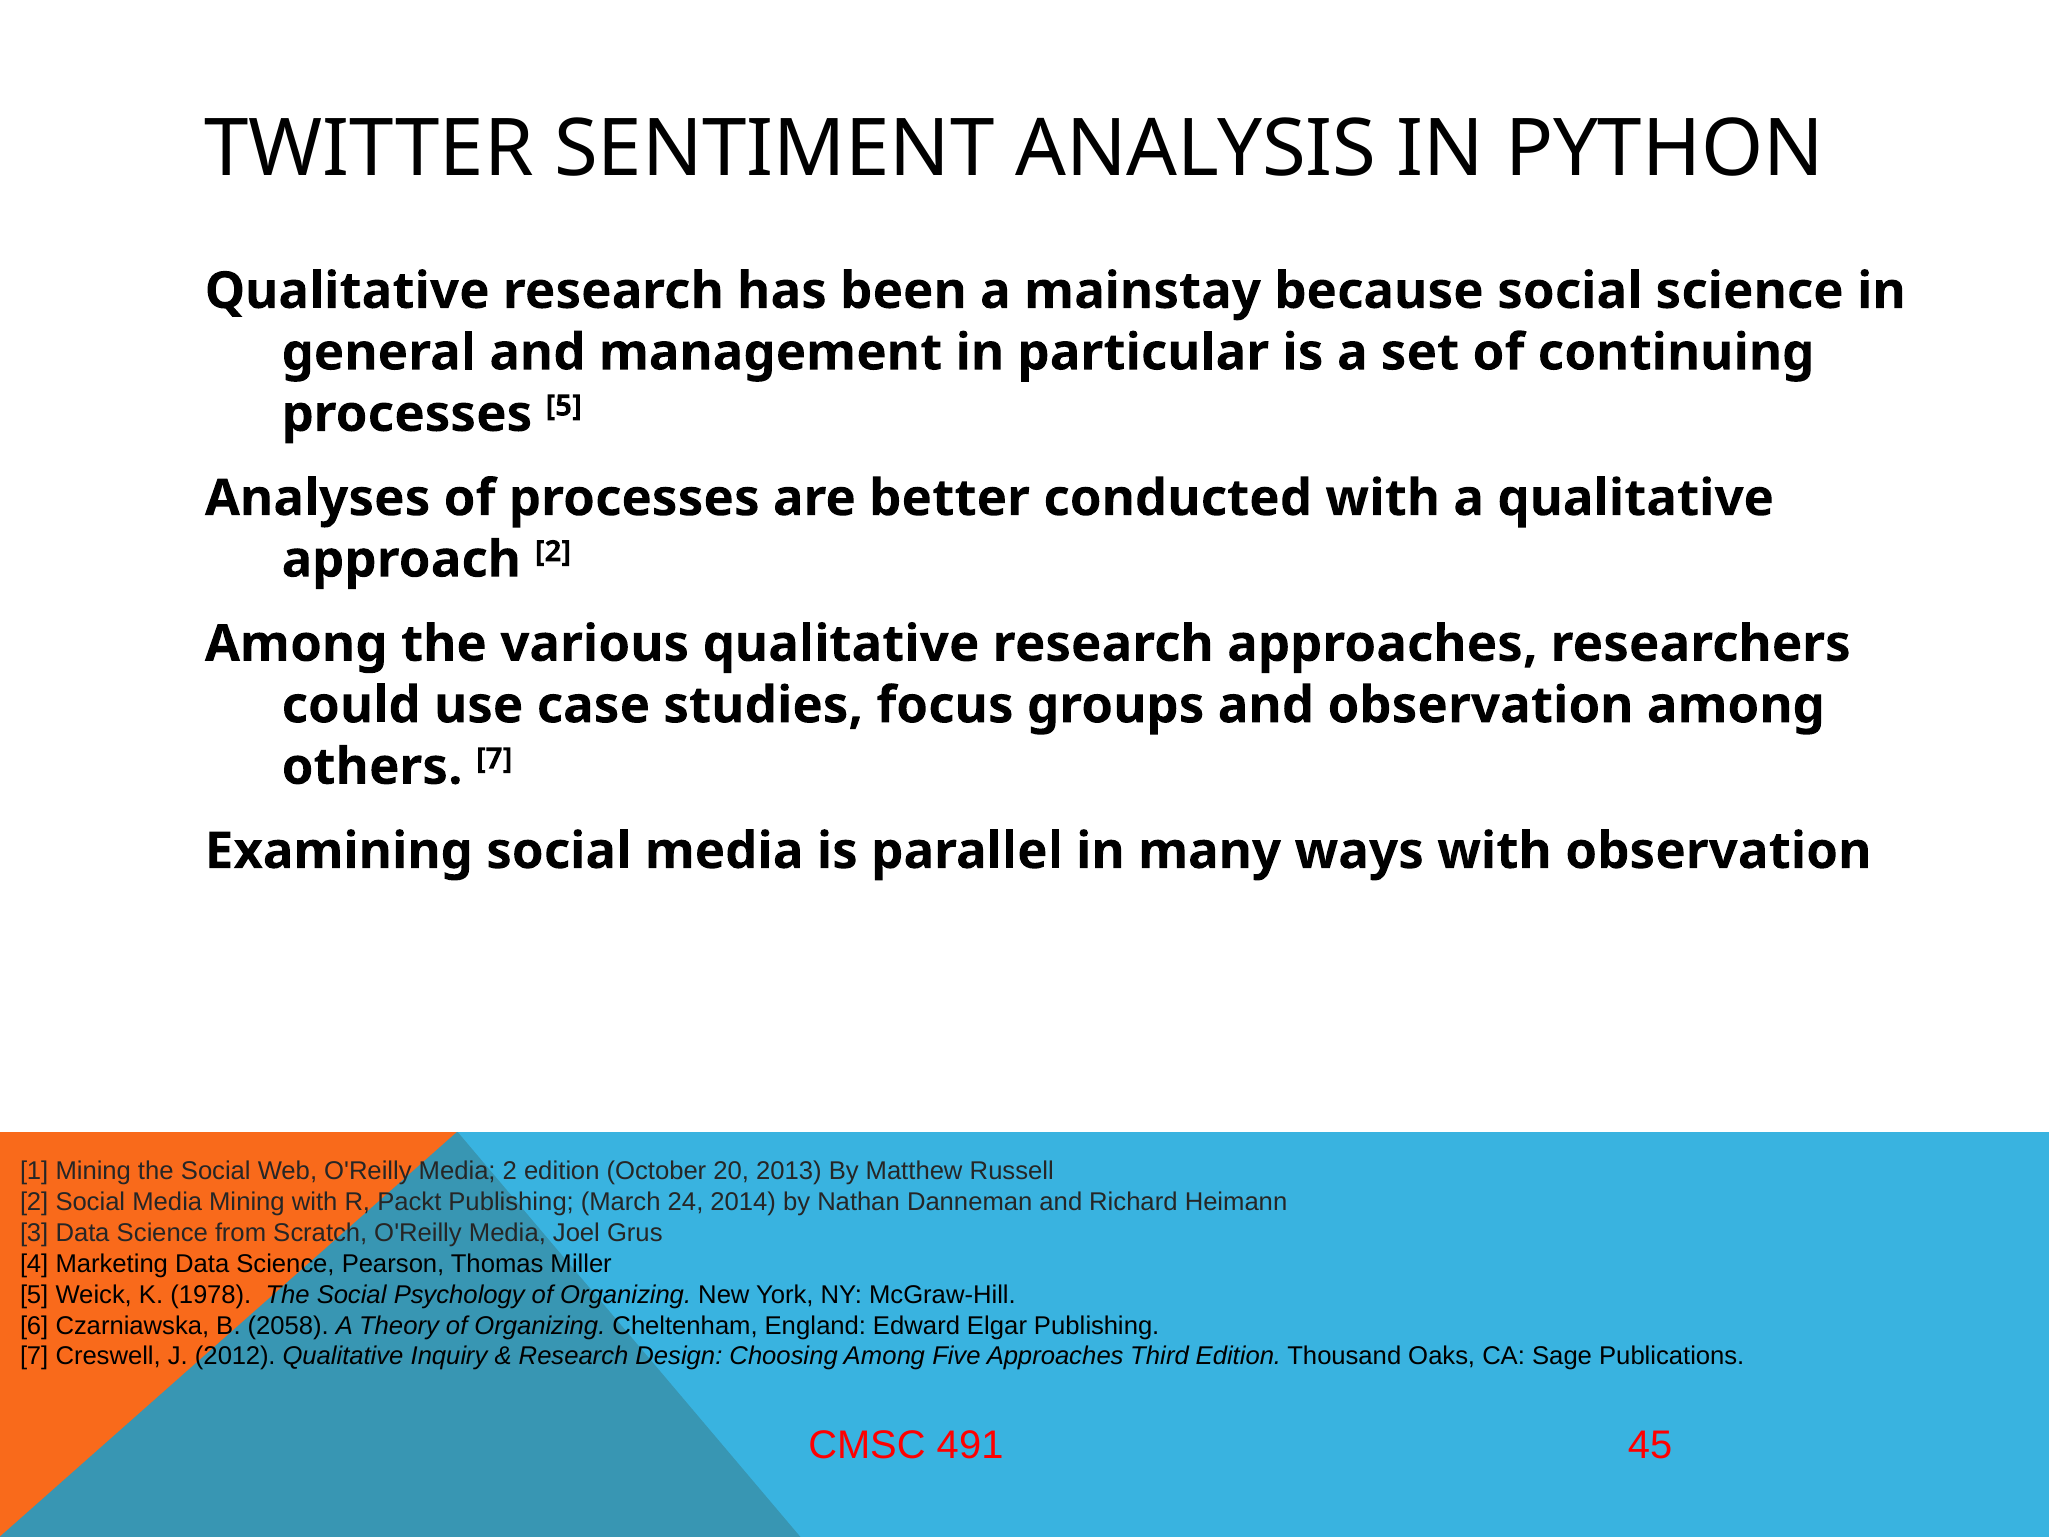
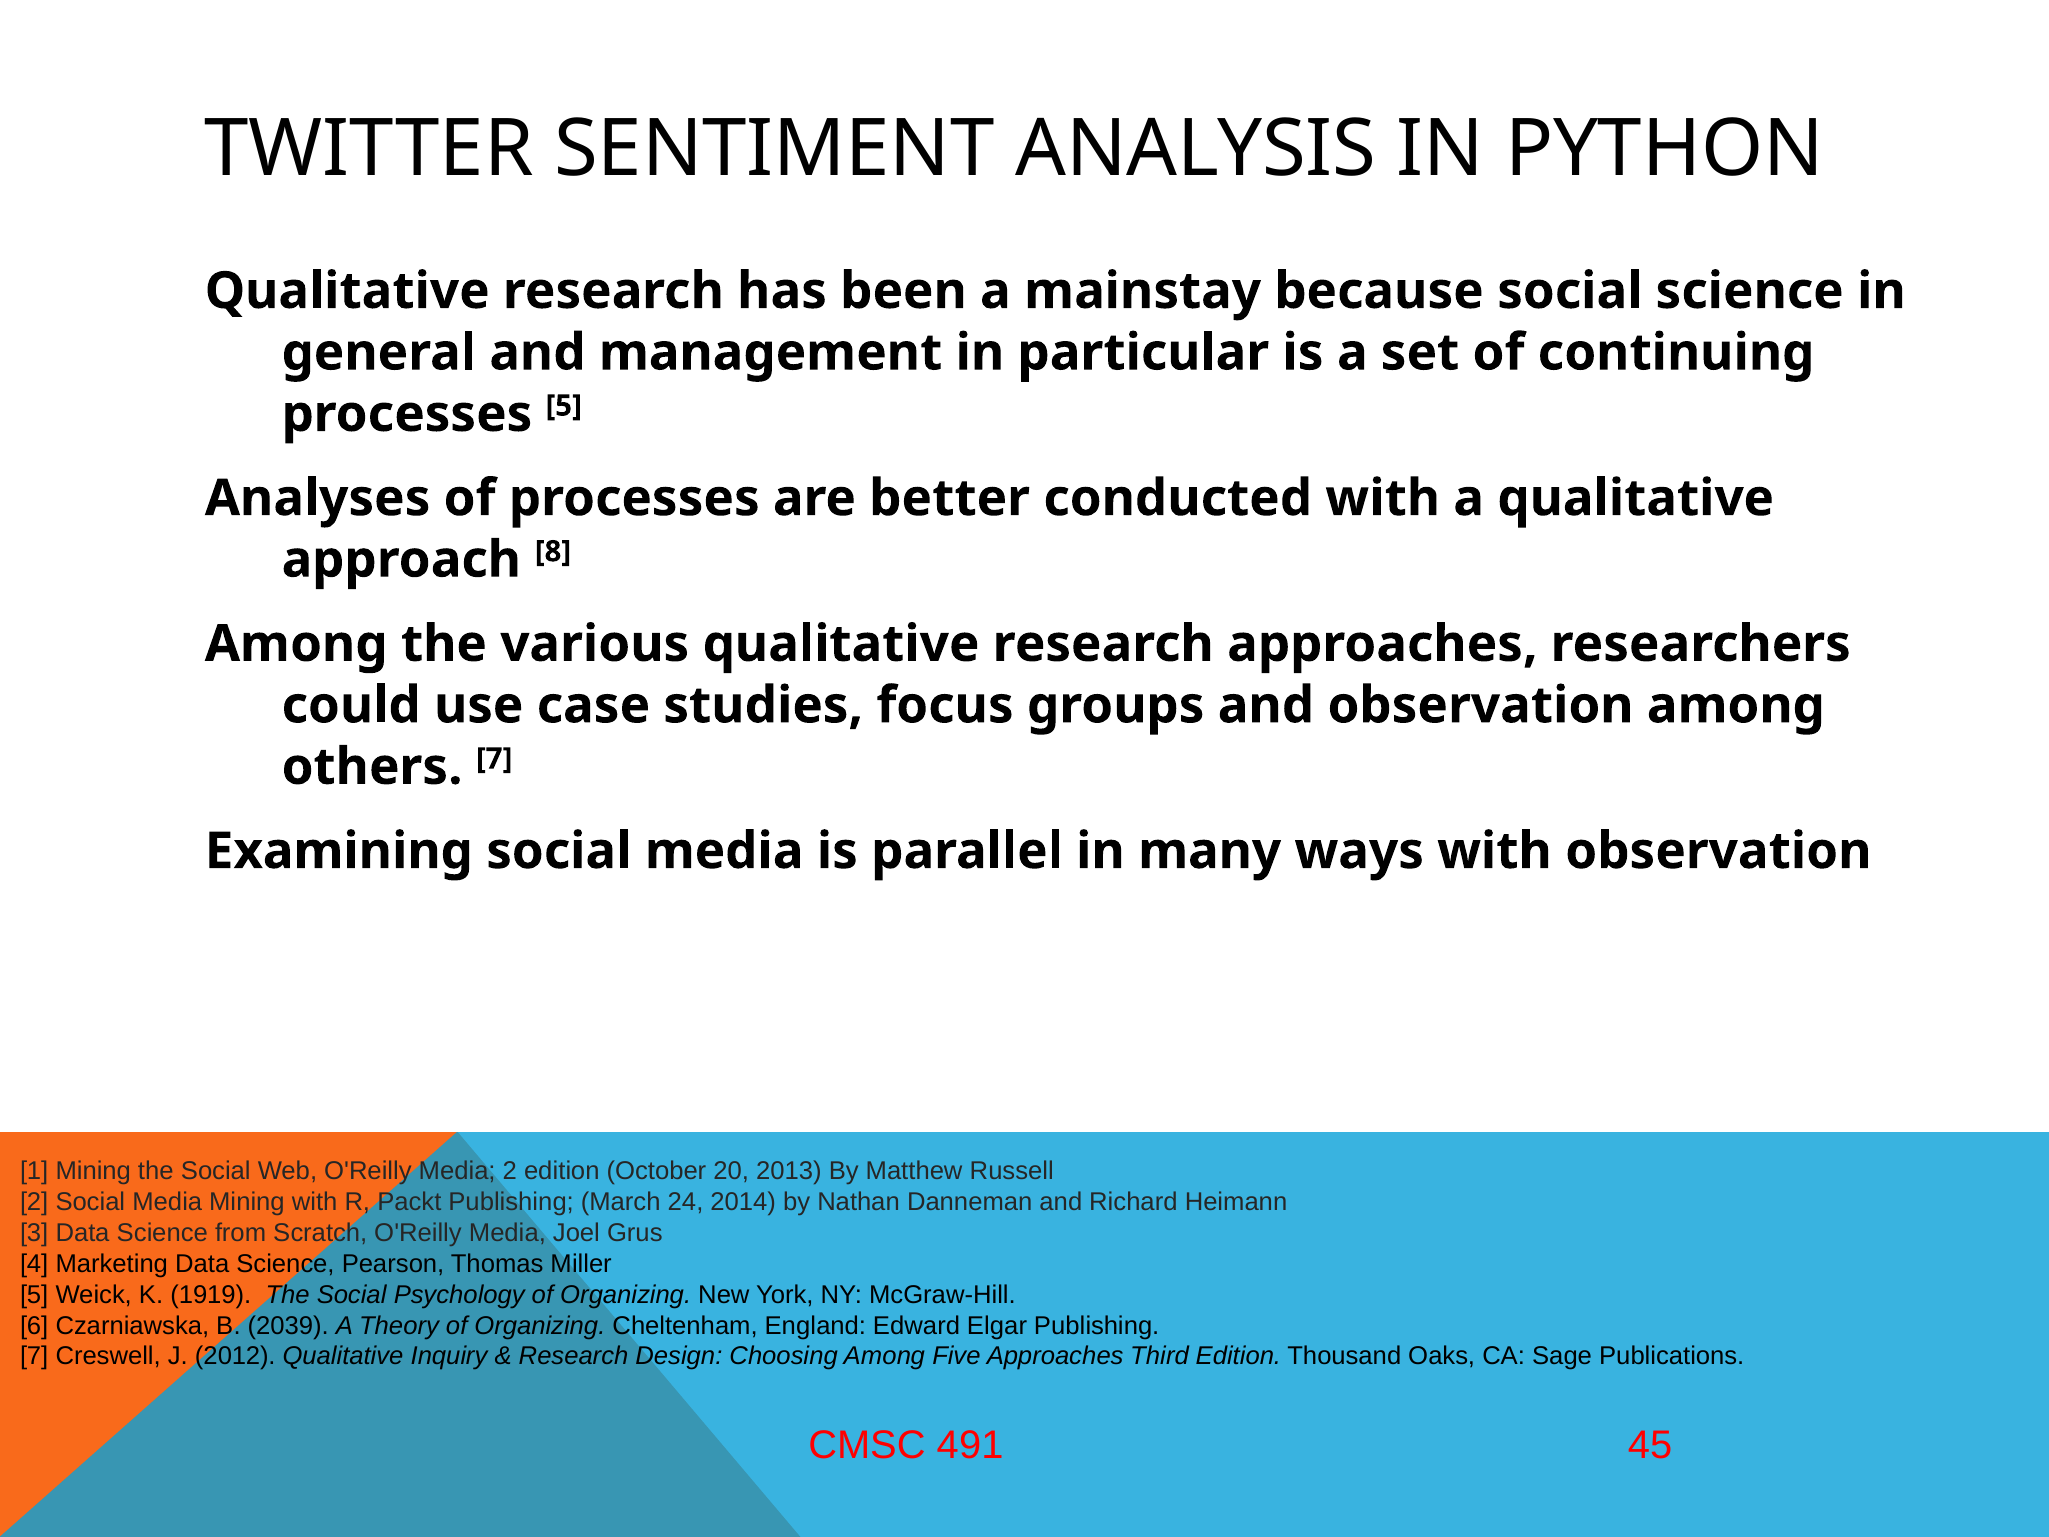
approach 2: 2 -> 8
1978: 1978 -> 1919
2058: 2058 -> 2039
